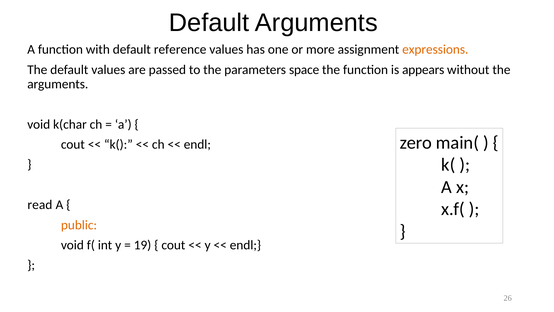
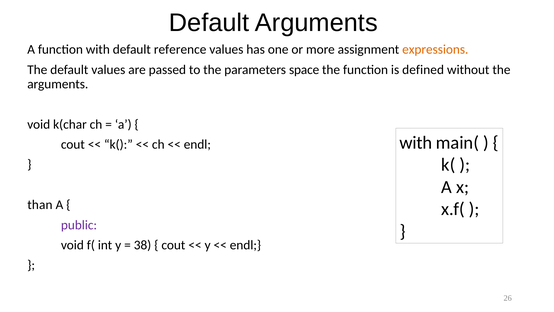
appears: appears -> defined
zero at (416, 142): zero -> with
read: read -> than
public colour: orange -> purple
19: 19 -> 38
